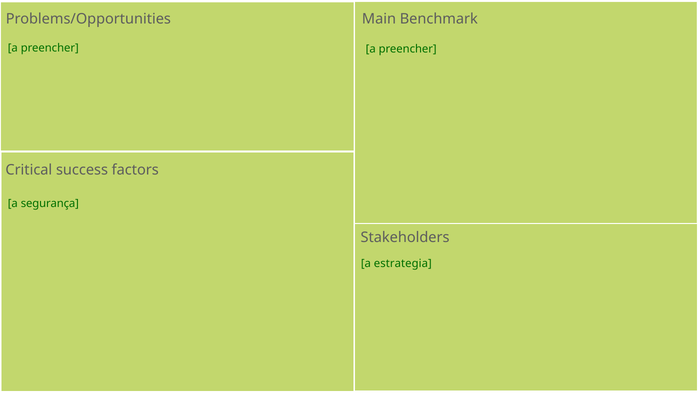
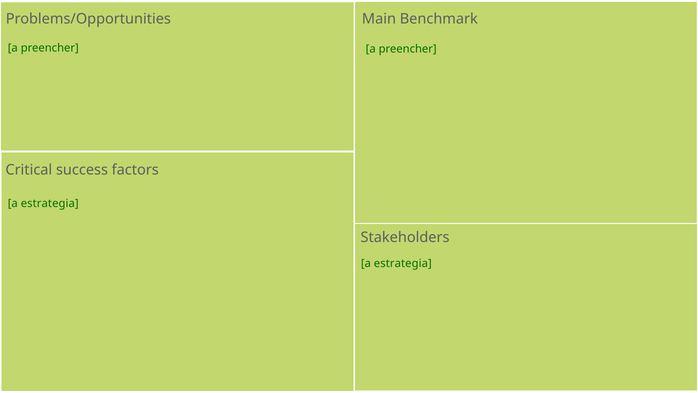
segurança at (50, 203): segurança -> estrategia
